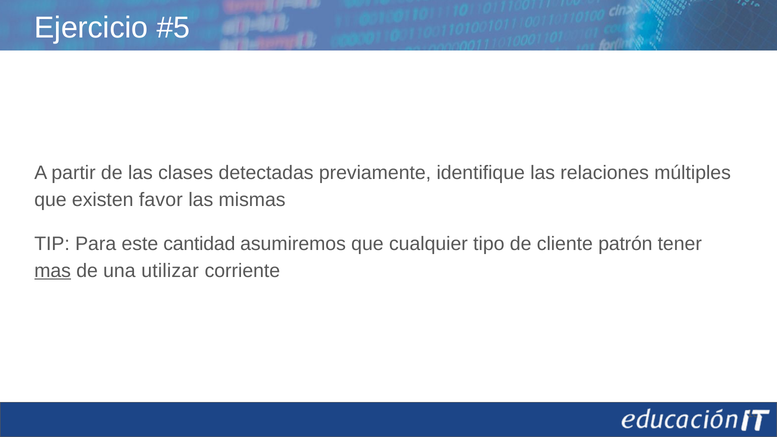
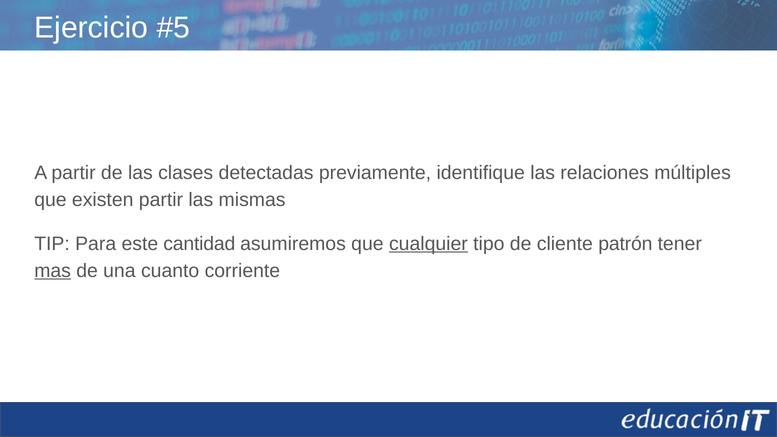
existen favor: favor -> partir
cualquier underline: none -> present
utilizar: utilizar -> cuanto
